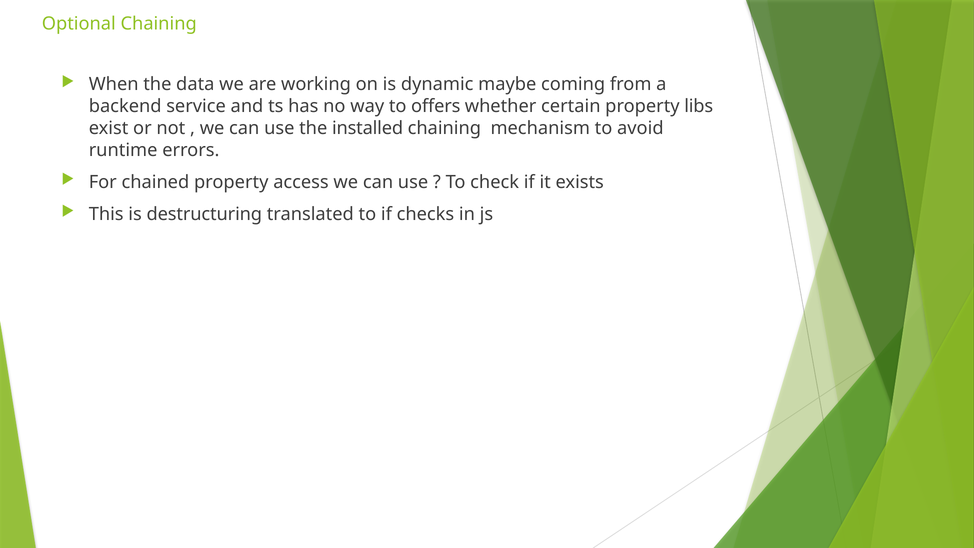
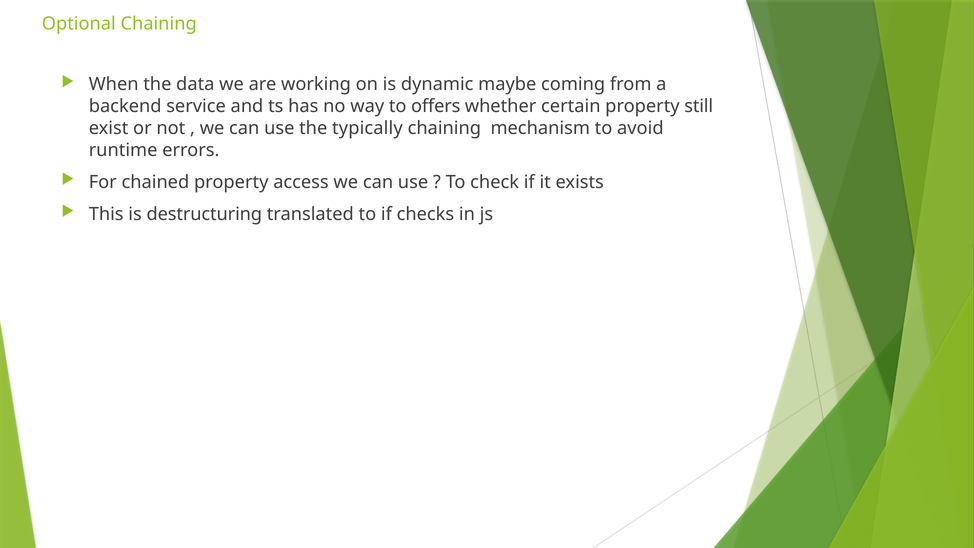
libs: libs -> still
installed: installed -> typically
